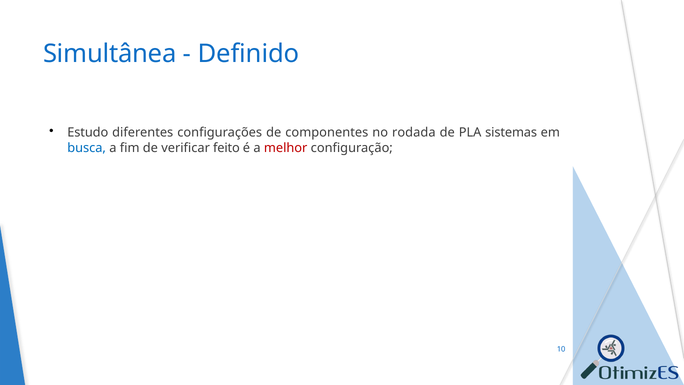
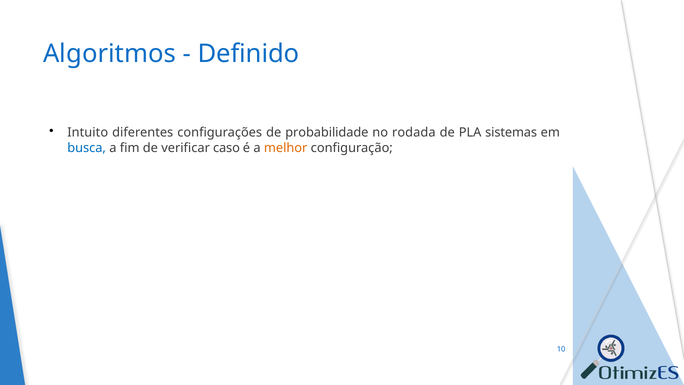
Simultânea: Simultânea -> Algoritmos
Estudo: Estudo -> Intuito
componentes: componentes -> probabilidade
feito: feito -> caso
melhor colour: red -> orange
